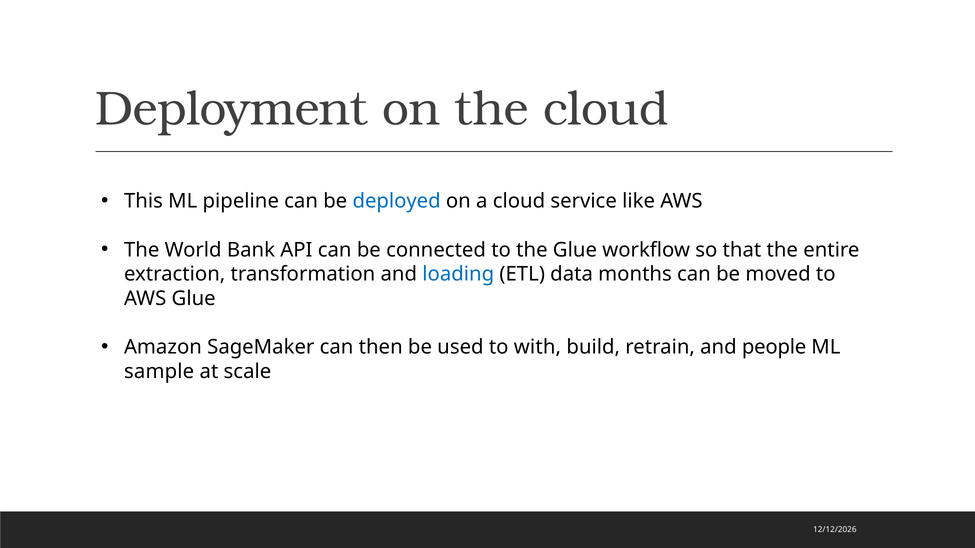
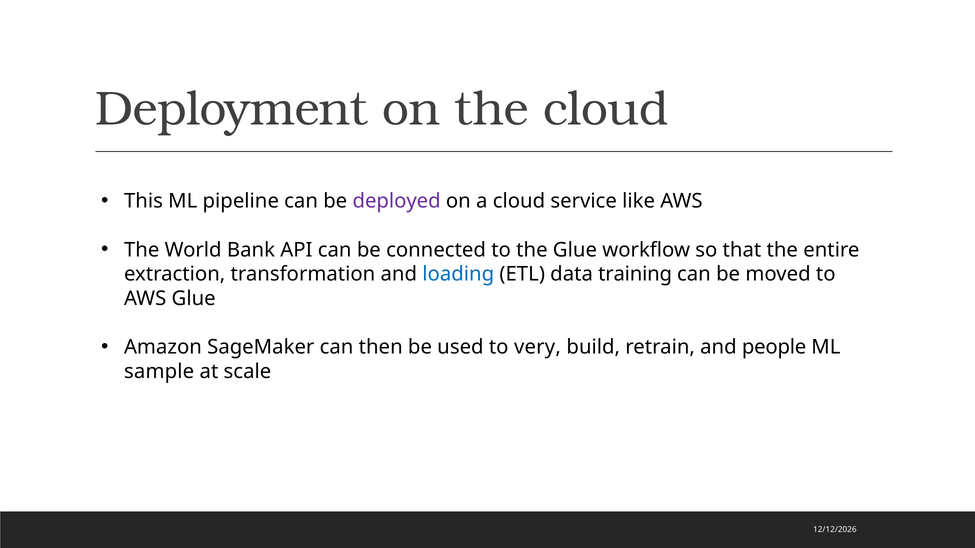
deployed colour: blue -> purple
months: months -> training
with: with -> very
